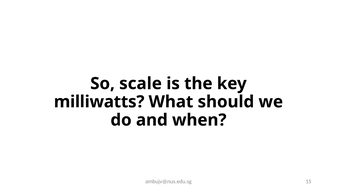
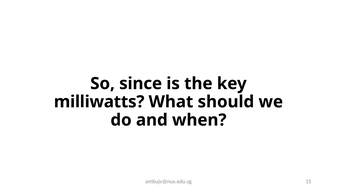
scale: scale -> since
